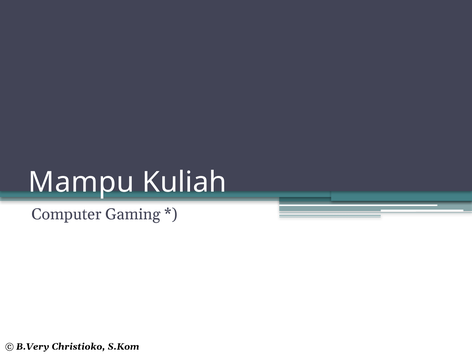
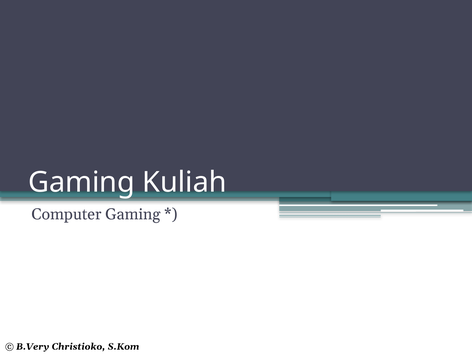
Mampu at (81, 182): Mampu -> Gaming
